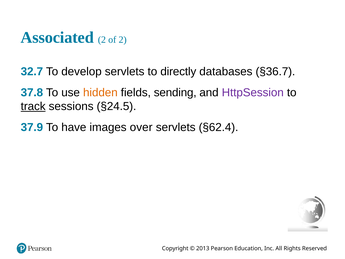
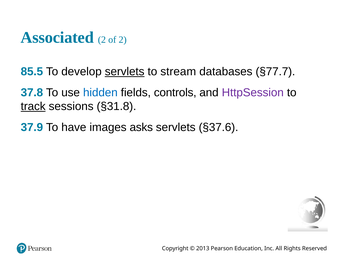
32.7: 32.7 -> 85.5
servlets at (125, 72) underline: none -> present
directly: directly -> stream
§36.7: §36.7 -> §77.7
hidden colour: orange -> blue
sending: sending -> controls
§24.5: §24.5 -> §31.8
over: over -> asks
§62.4: §62.4 -> §37.6
